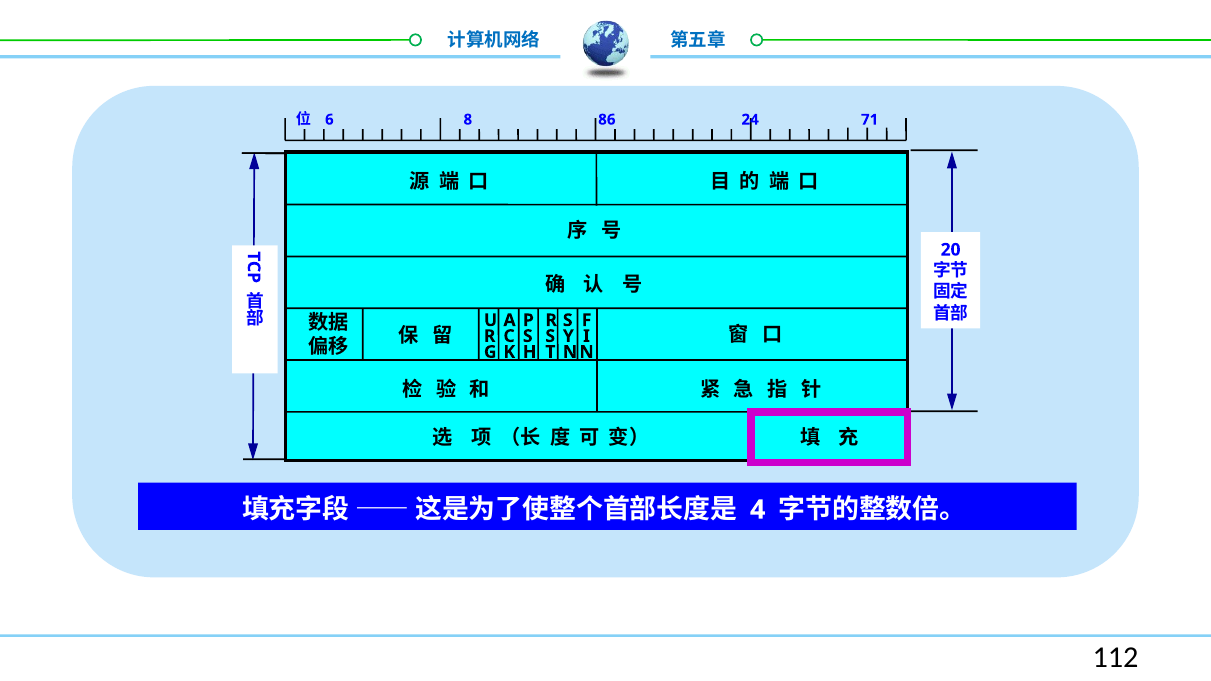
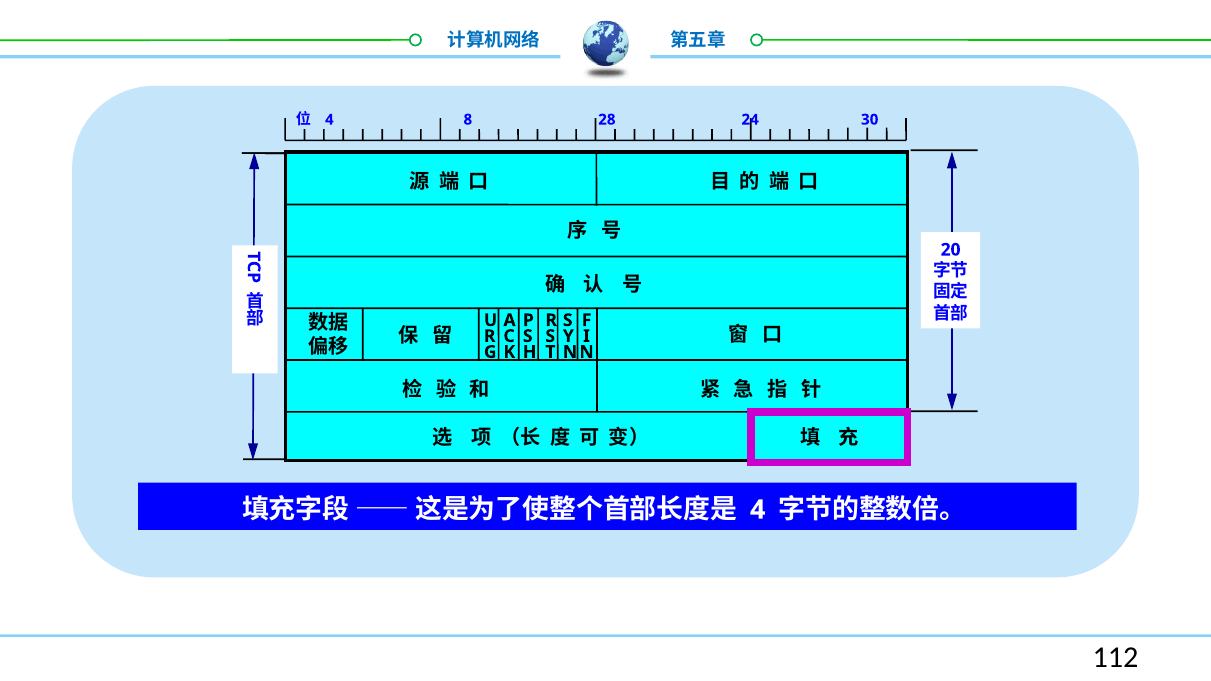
6 at (329, 120): 6 -> 4
86: 86 -> 28
71: 71 -> 30
